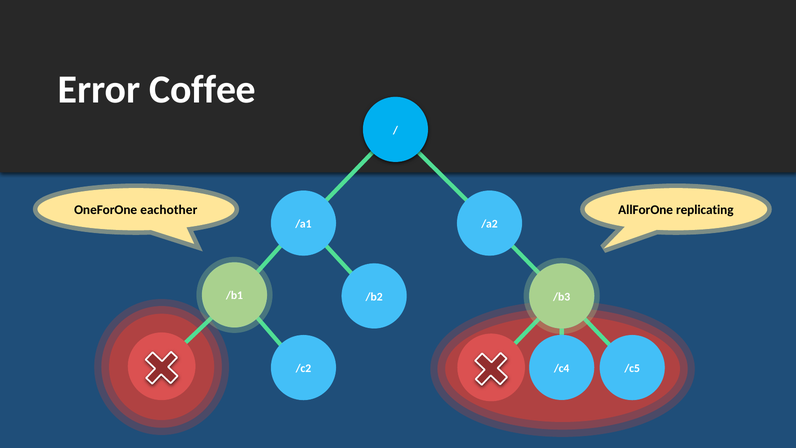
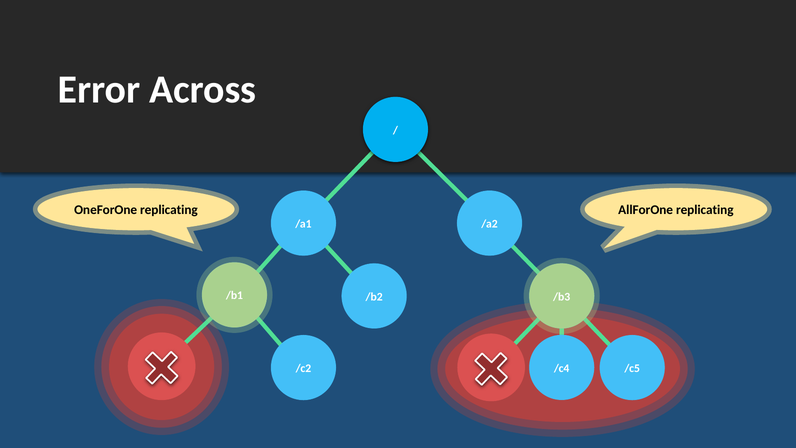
Coffee: Coffee -> Across
OneForOne eachother: eachother -> replicating
